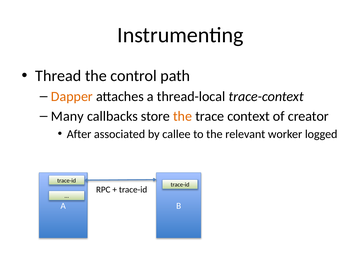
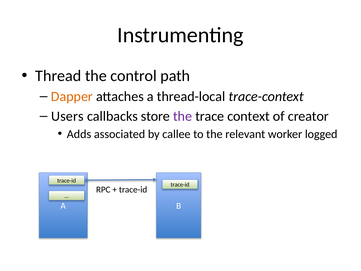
Many: Many -> Users
the at (183, 116) colour: orange -> purple
After: After -> Adds
